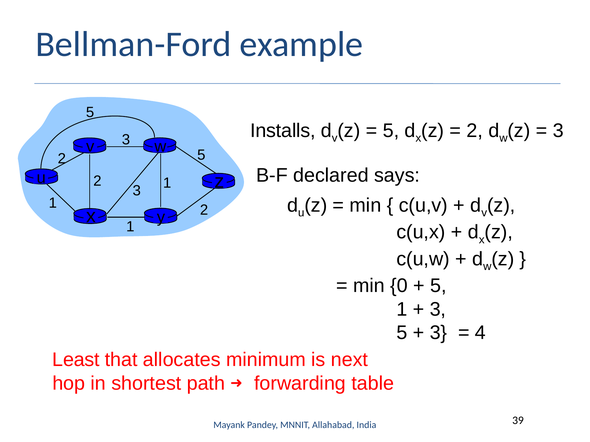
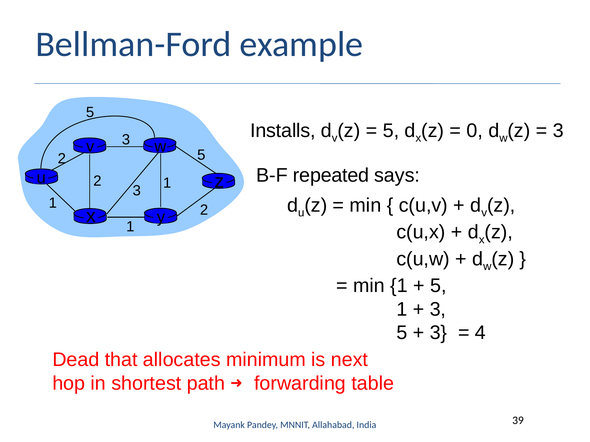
2 at (475, 131): 2 -> 0
declared: declared -> repeated
min 0: 0 -> 1
Least: Least -> Dead
